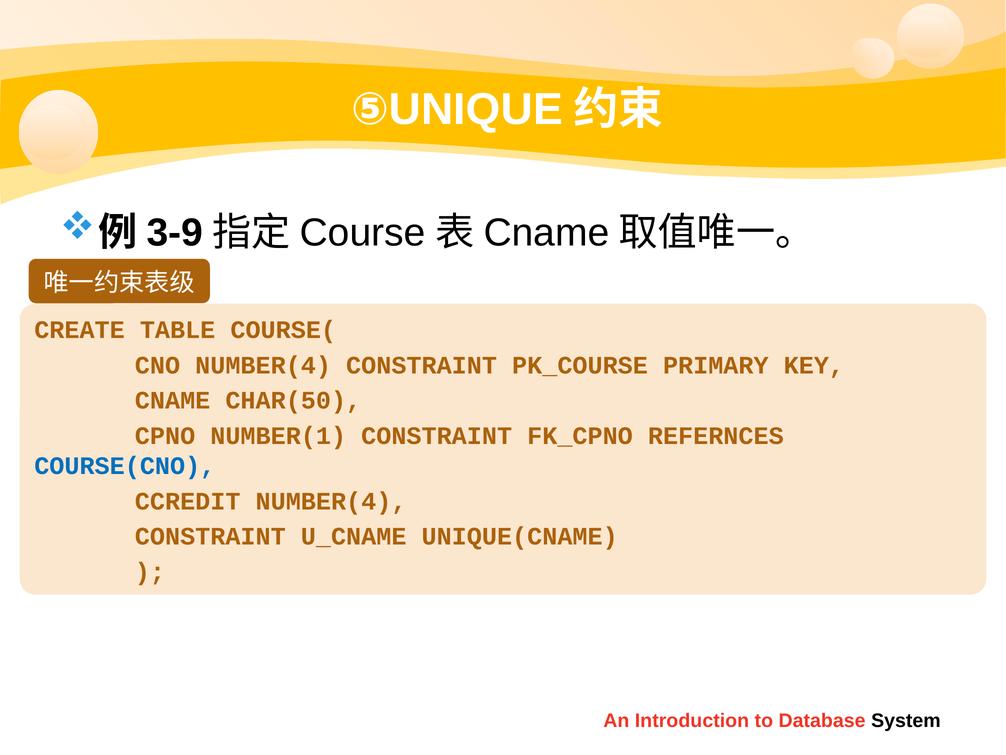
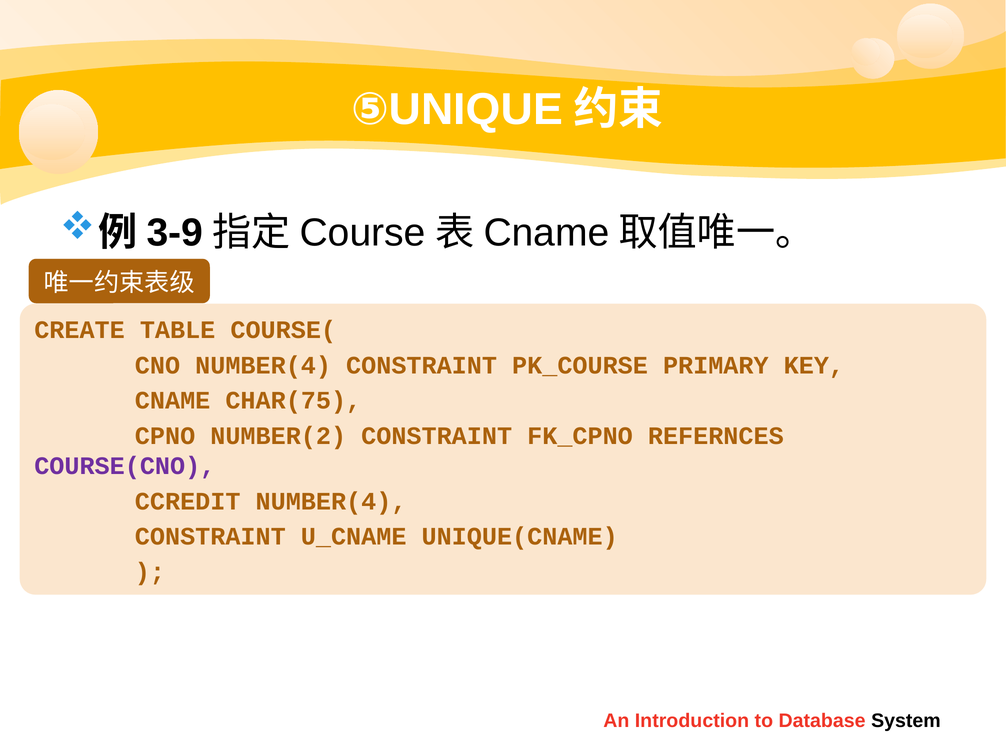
CHAR(50: CHAR(50 -> CHAR(75
NUMBER(1: NUMBER(1 -> NUMBER(2
COURSE(CNO colour: blue -> purple
